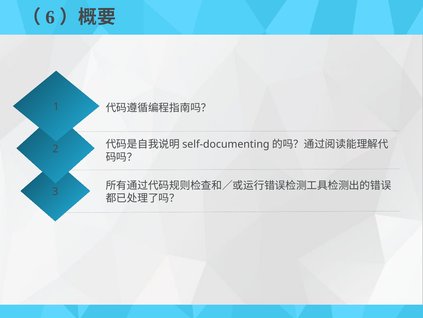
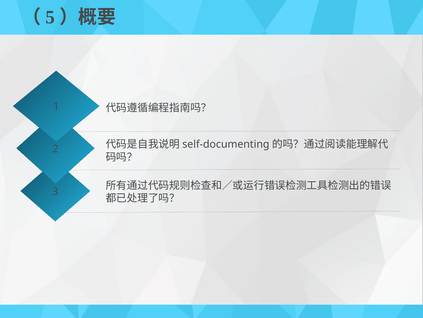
6: 6 -> 5
